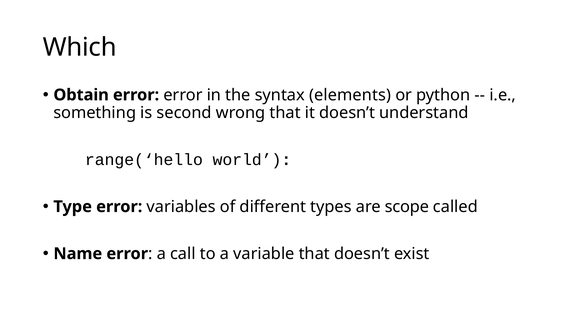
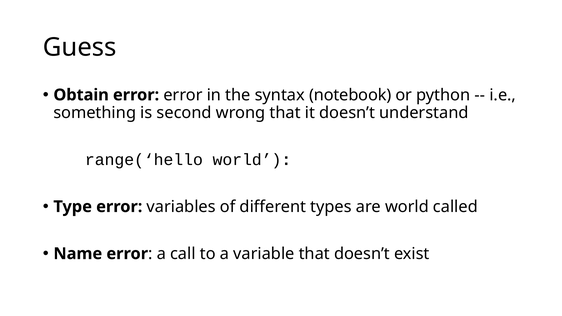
Which: Which -> Guess
elements: elements -> notebook
are scope: scope -> world
